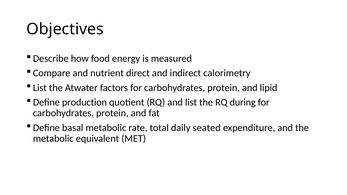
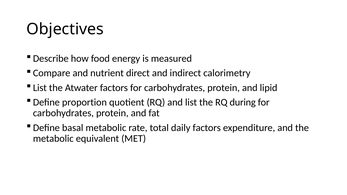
production: production -> proportion
daily seated: seated -> factors
